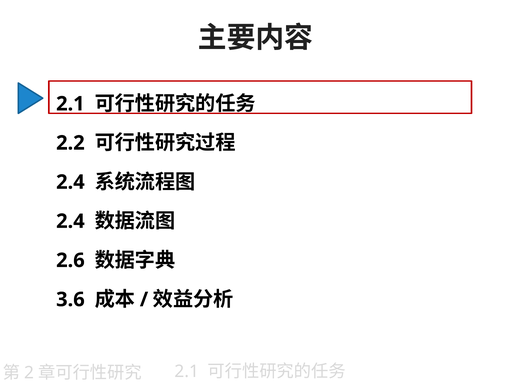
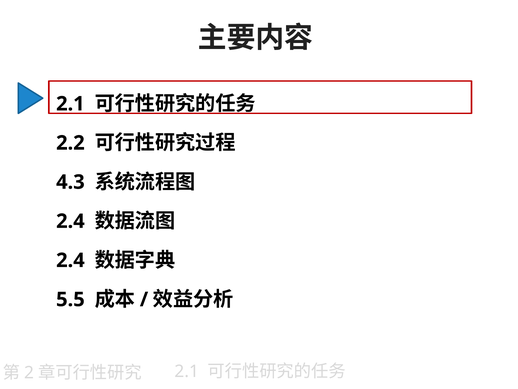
2.4 at (70, 182): 2.4 -> 4.3
2.6 at (70, 260): 2.6 -> 2.4
3.6: 3.6 -> 5.5
